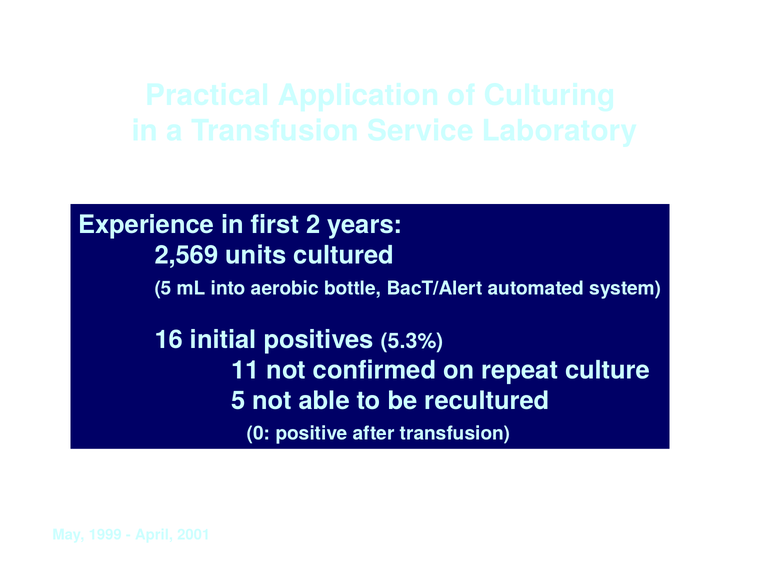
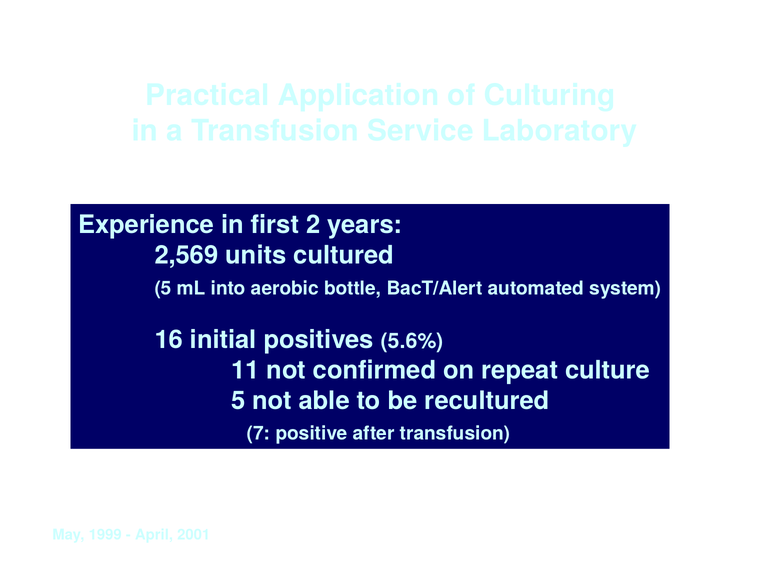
5.3%: 5.3% -> 5.6%
0: 0 -> 7
